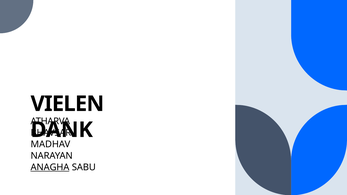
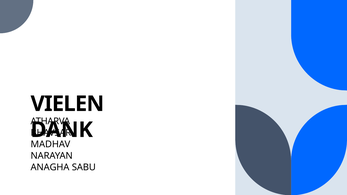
ANAGHA underline: present -> none
